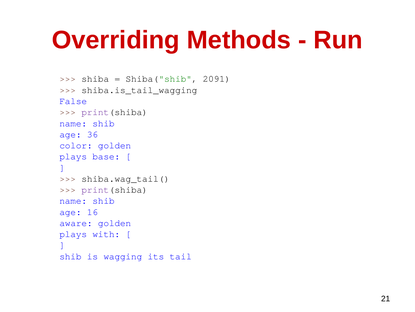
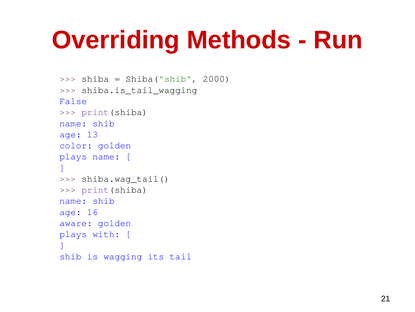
2091: 2091 -> 2000
36: 36 -> 13
plays base: base -> name
